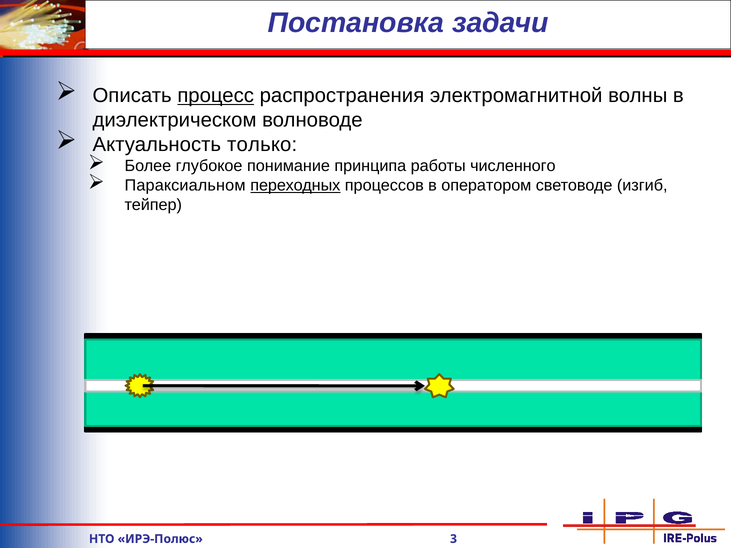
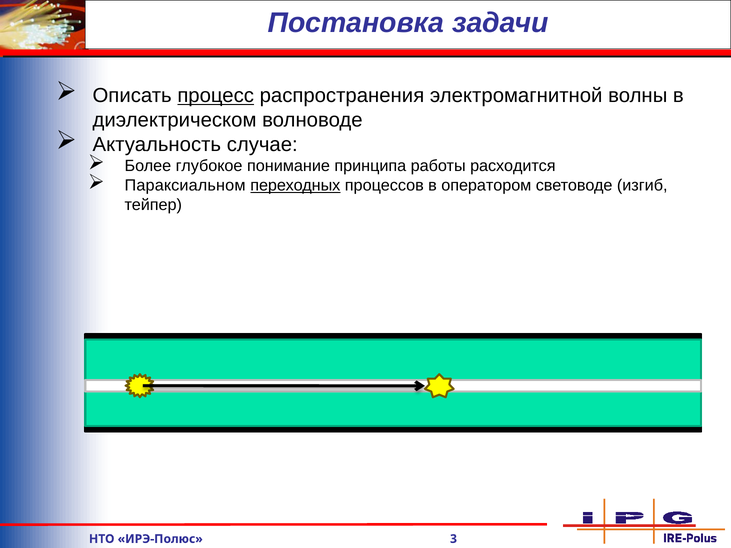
только: только -> случае
численного: численного -> расходится
